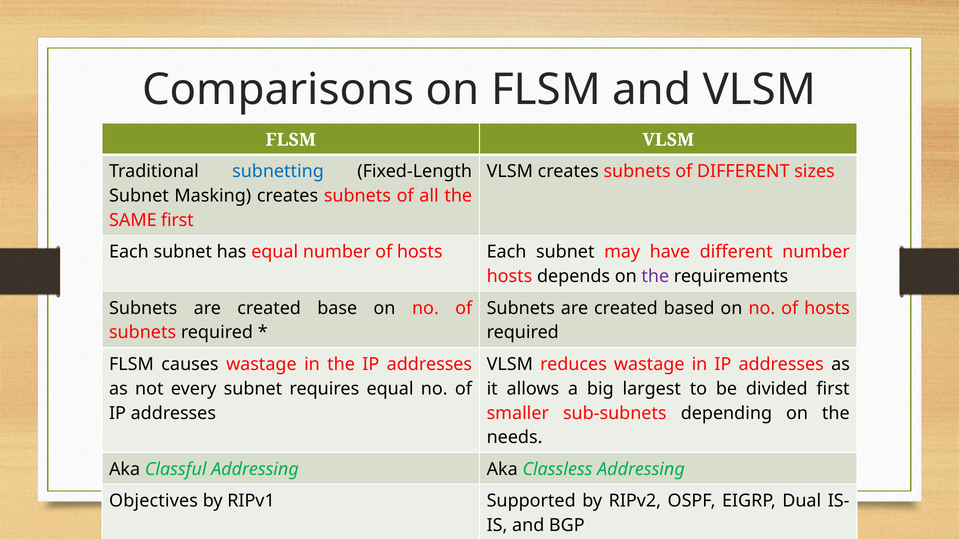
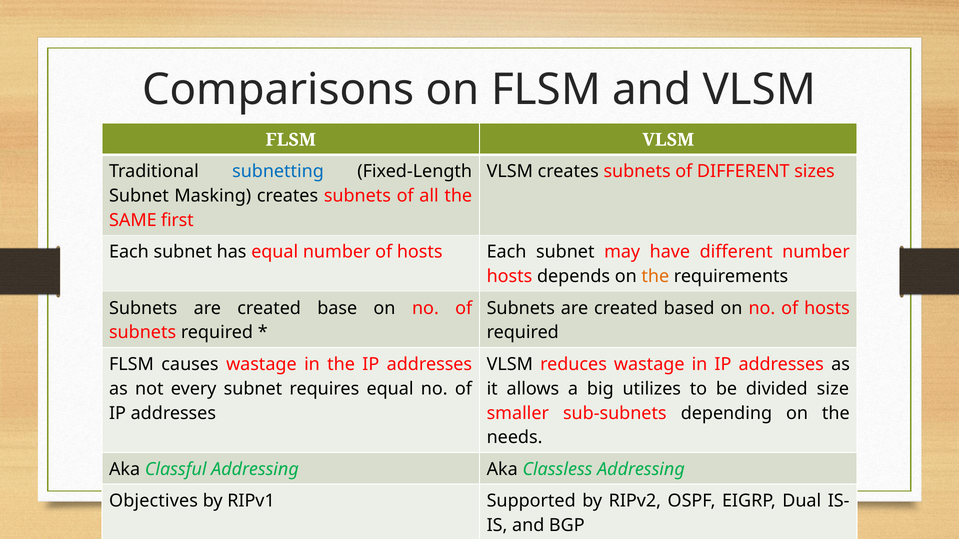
the at (655, 277) colour: purple -> orange
largest: largest -> utilizes
divided first: first -> size
